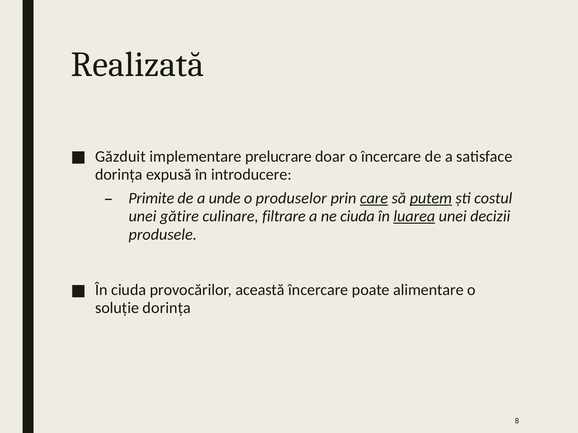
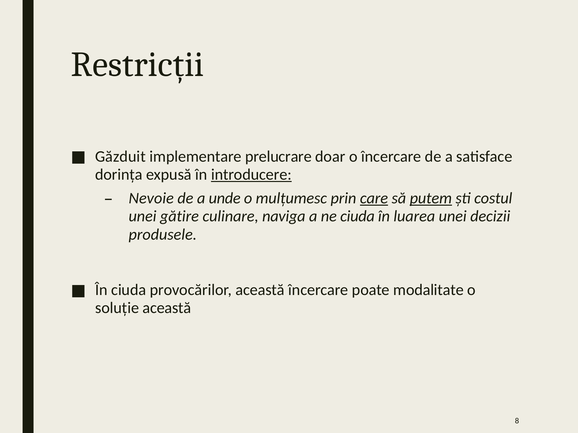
Realizată: Realizată -> Restricții
introducere underline: none -> present
Primite: Primite -> Nevoie
produselor: produselor -> mulțumesc
filtrare: filtrare -> naviga
luarea underline: present -> none
alimentare: alimentare -> modalitate
soluție dorința: dorința -> această
